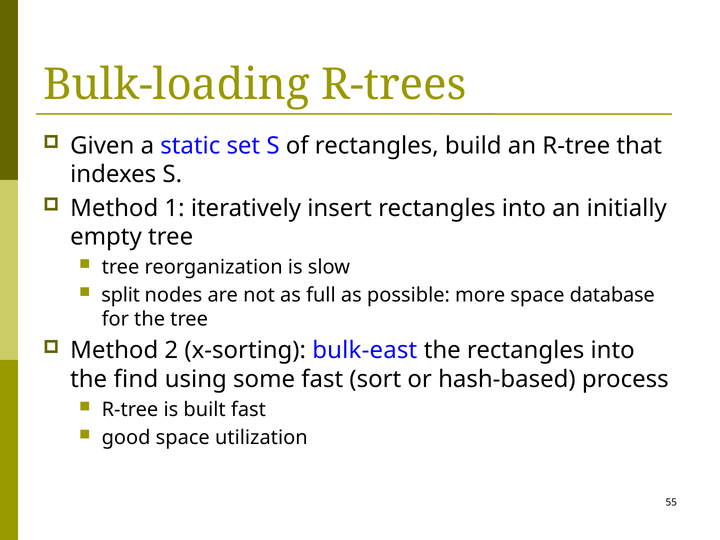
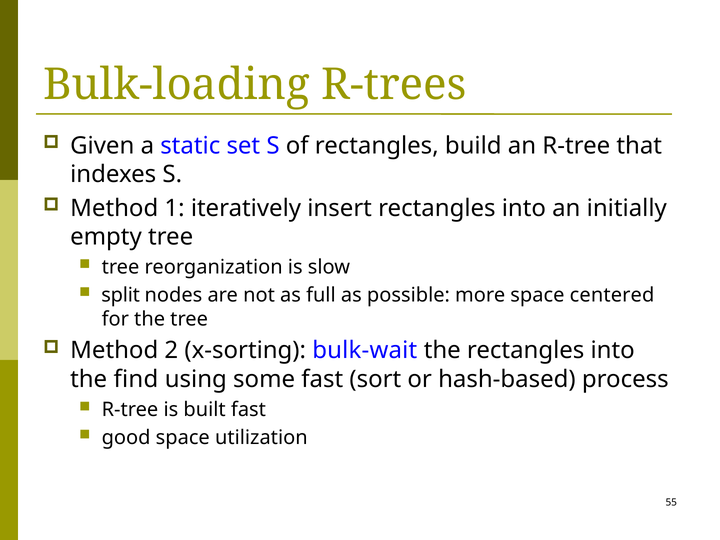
database: database -> centered
bulk-east: bulk-east -> bulk-wait
